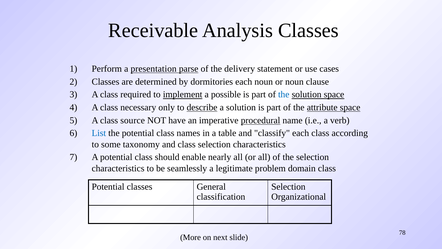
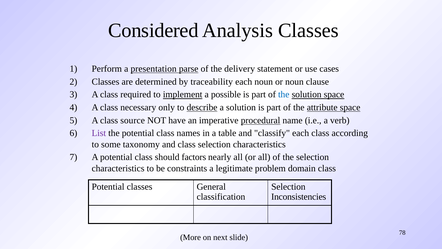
Receivable: Receivable -> Considered
dormitories: dormitories -> traceability
List colour: blue -> purple
enable: enable -> factors
seamlessly: seamlessly -> constraints
Organizational: Organizational -> Inconsistencies
